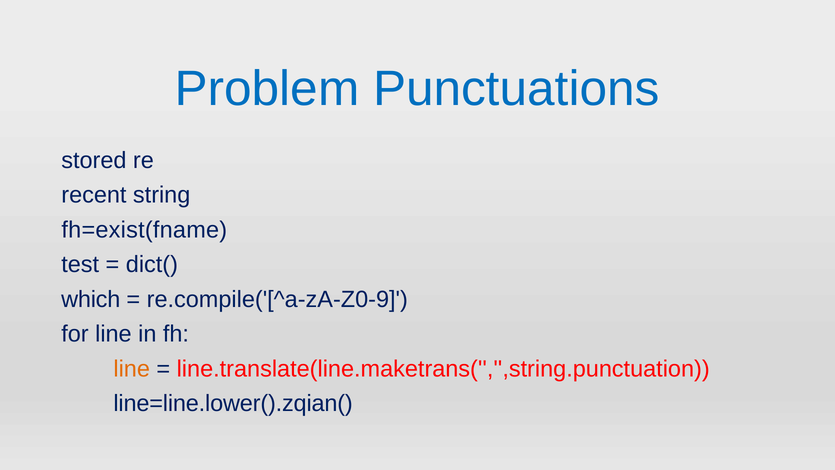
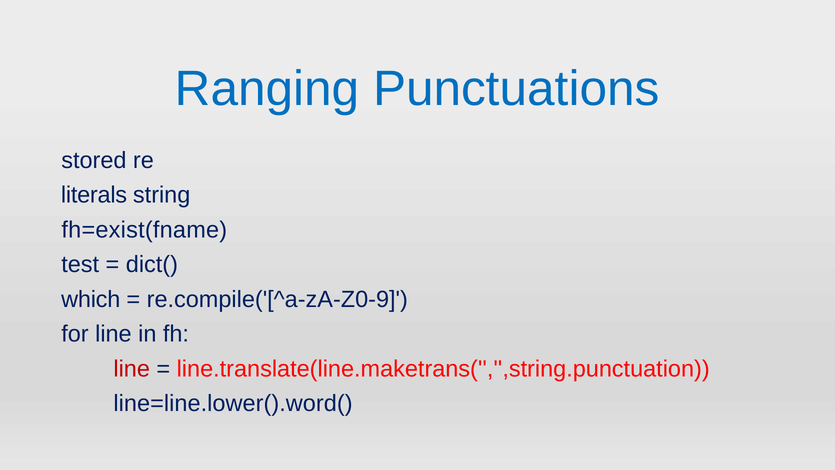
Problem: Problem -> Ranging
recent: recent -> literals
line at (132, 369) colour: orange -> red
line=line.lower().zqian(: line=line.lower().zqian( -> line=line.lower().word(
